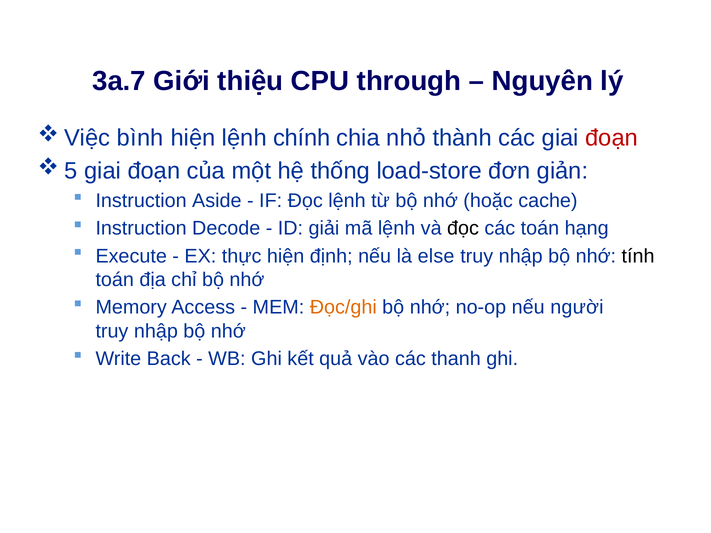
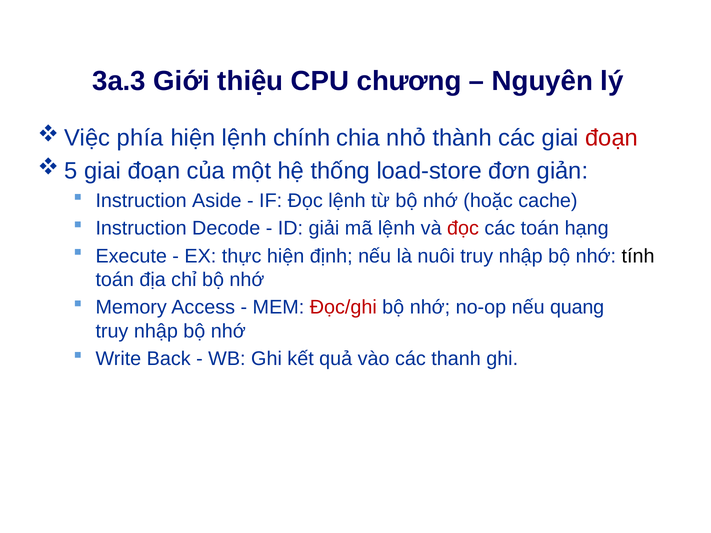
3a.7: 3a.7 -> 3a.3
through: through -> chương
bình: bình -> phía
đọc at (463, 229) colour: black -> red
else: else -> nuôi
Đọc/ghi colour: orange -> red
người: người -> quang
